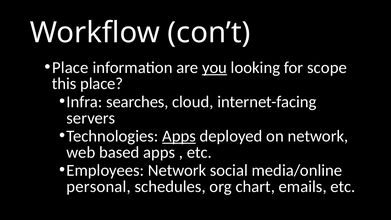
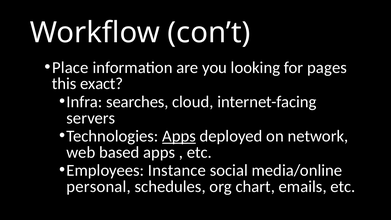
you underline: present -> none
scope: scope -> pages
this place: place -> exact
Employees Network: Network -> Instance
